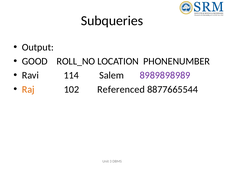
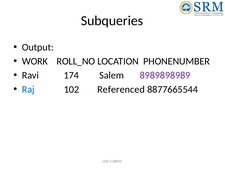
GOOD: GOOD -> WORK
114: 114 -> 174
Raj colour: orange -> blue
